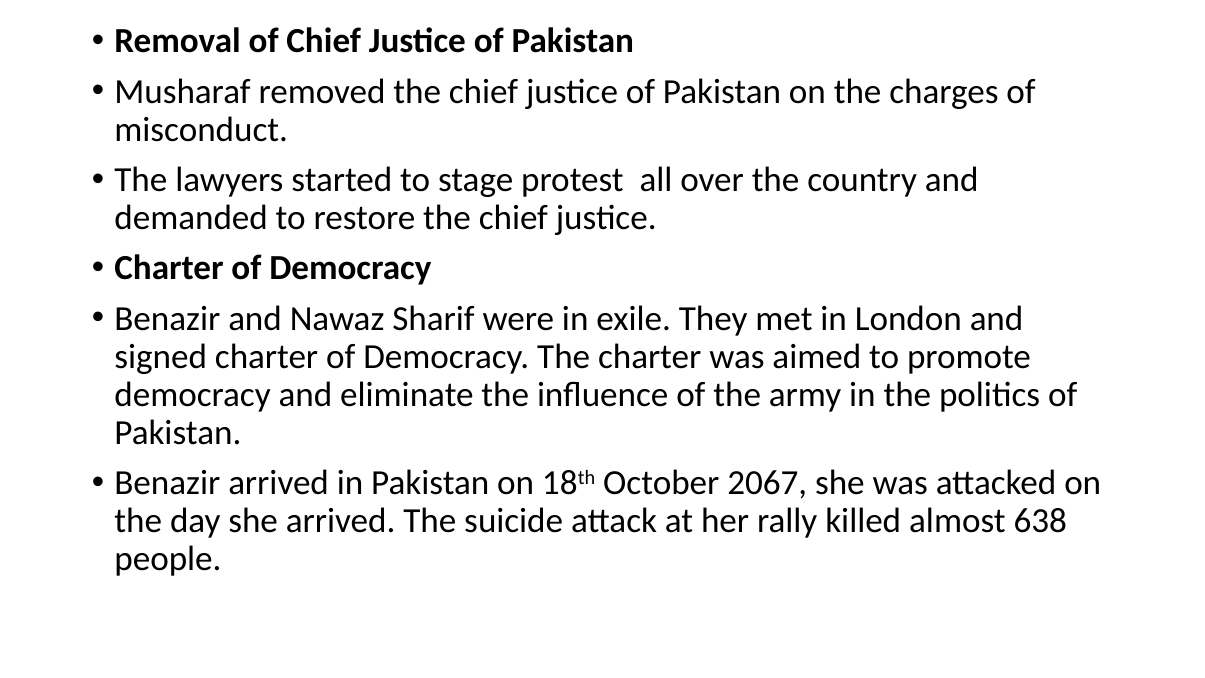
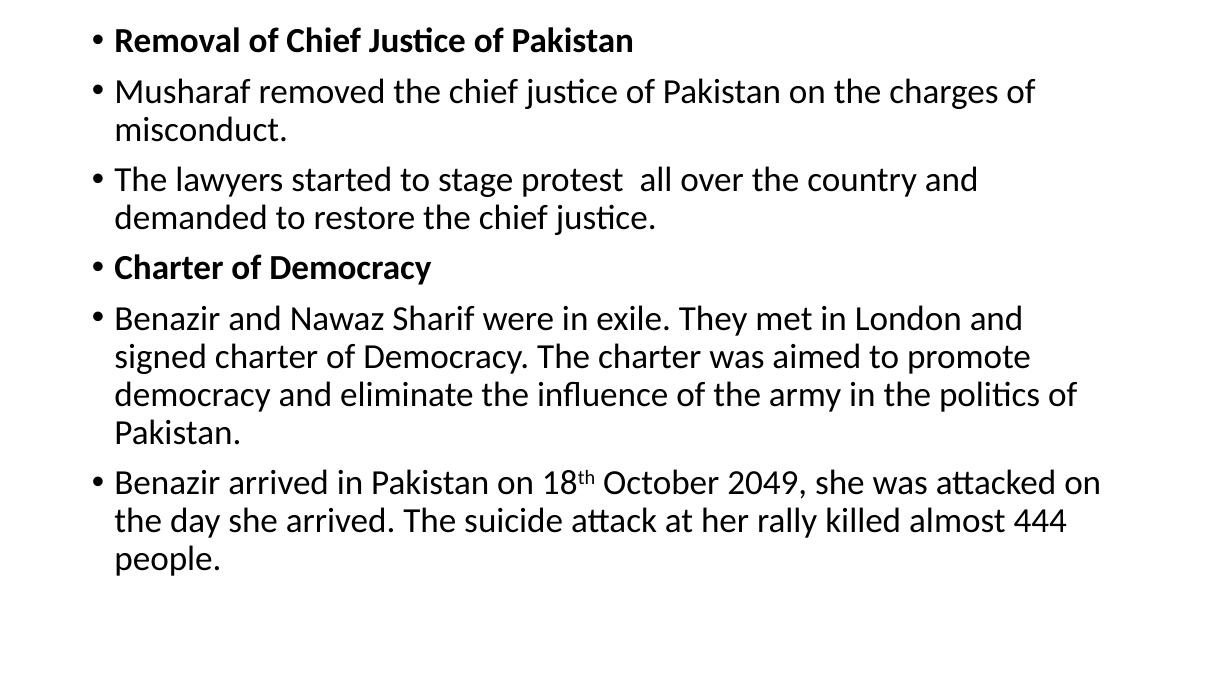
2067: 2067 -> 2049
638: 638 -> 444
